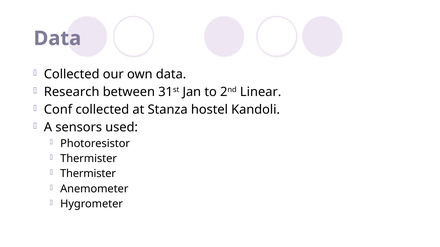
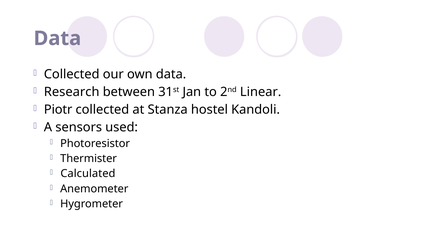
Conf: Conf -> Piotr
Thermister at (88, 174): Thermister -> Calculated
